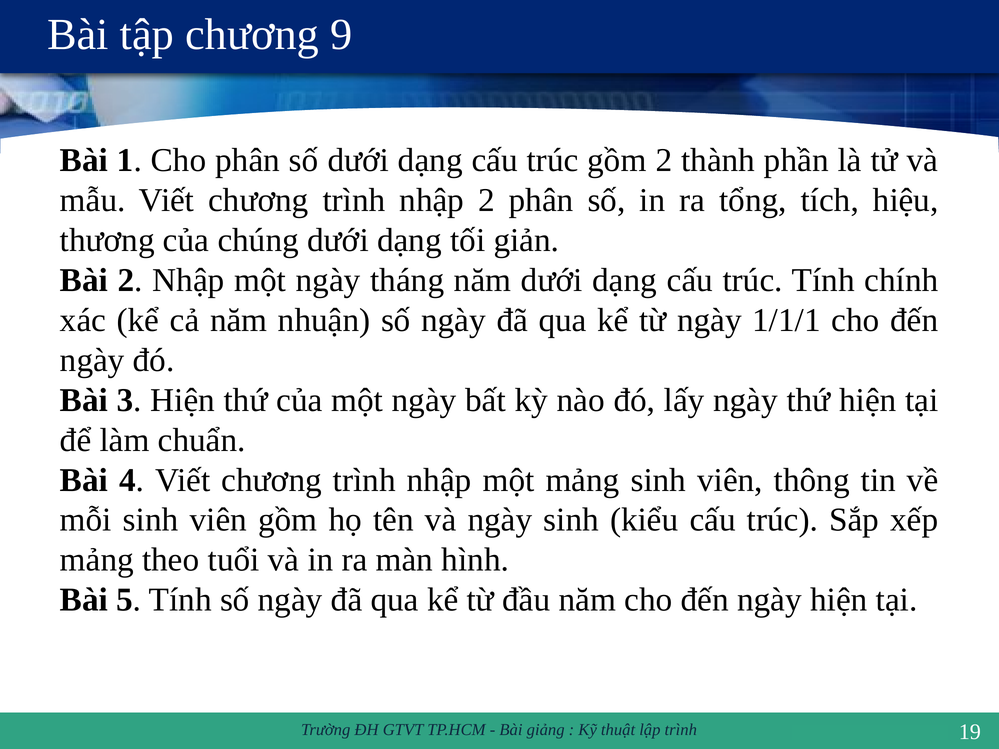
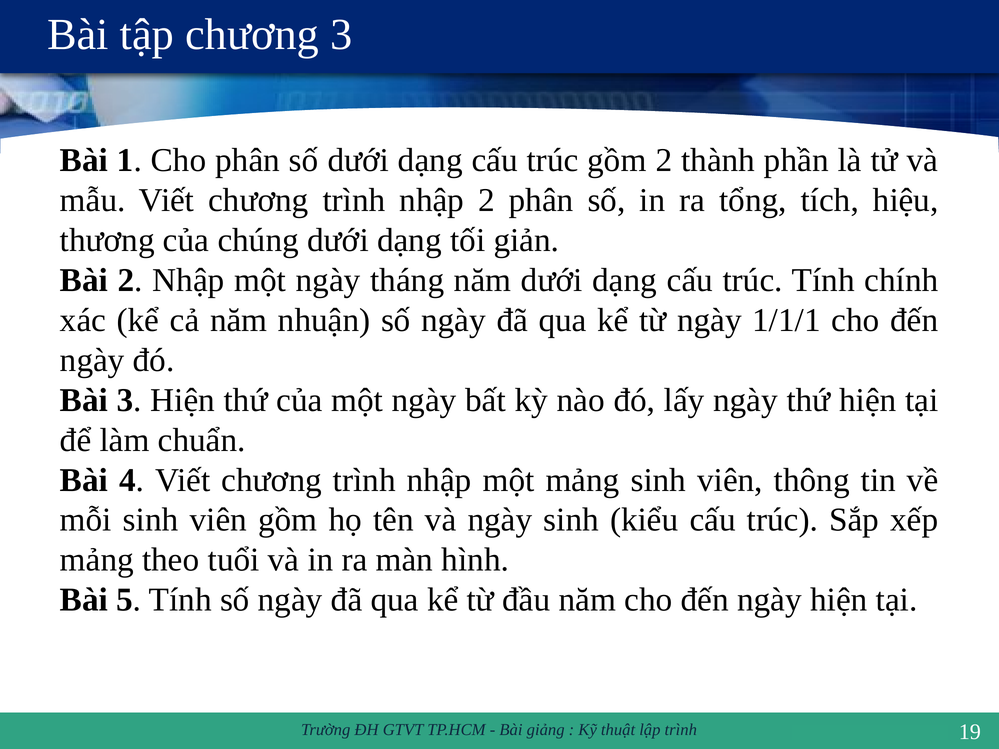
chương 9: 9 -> 3
